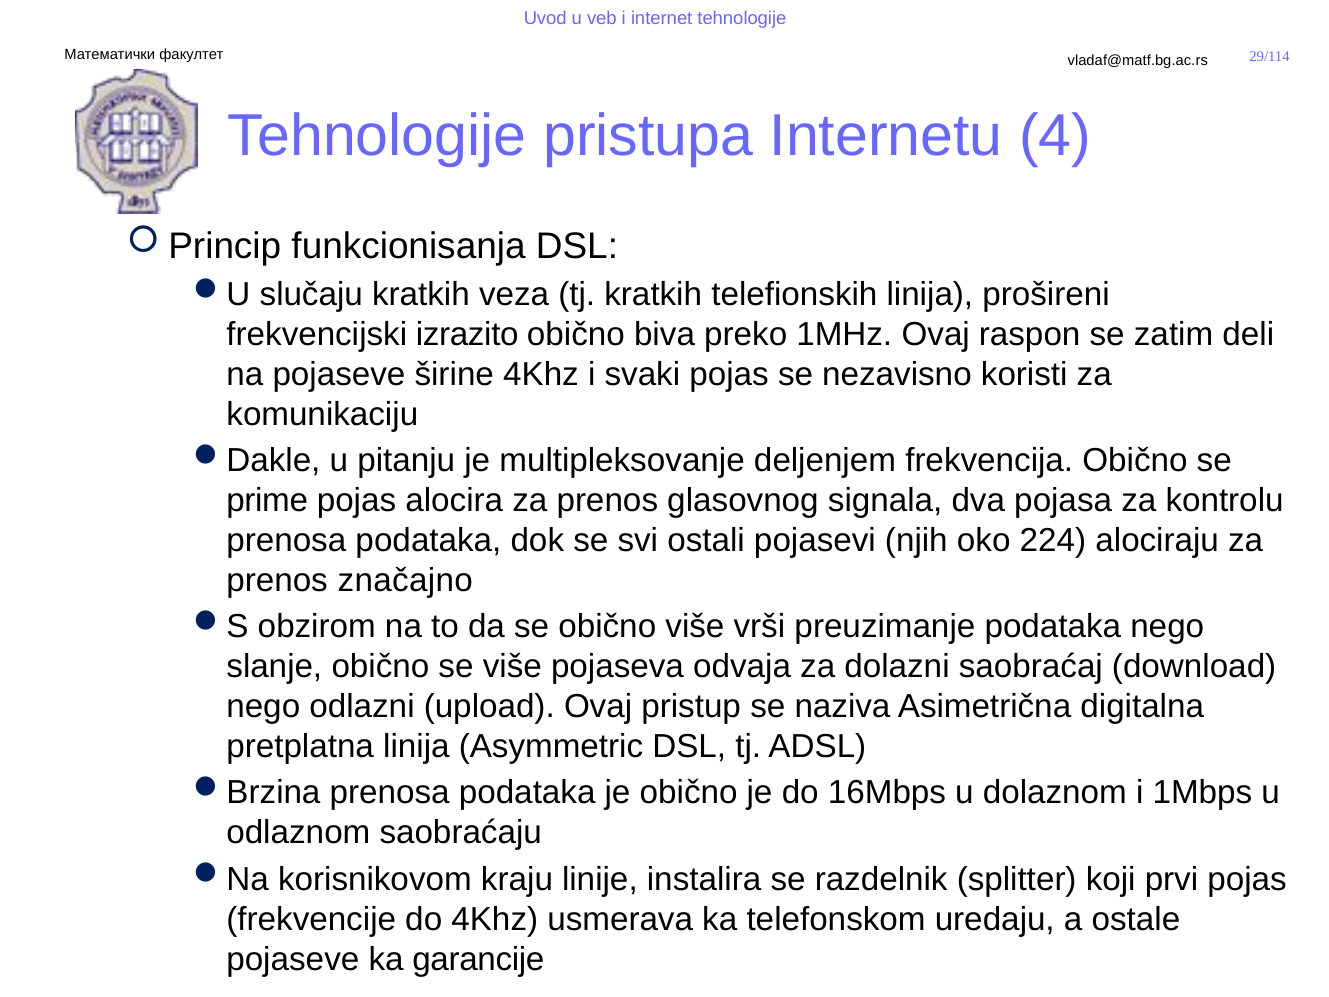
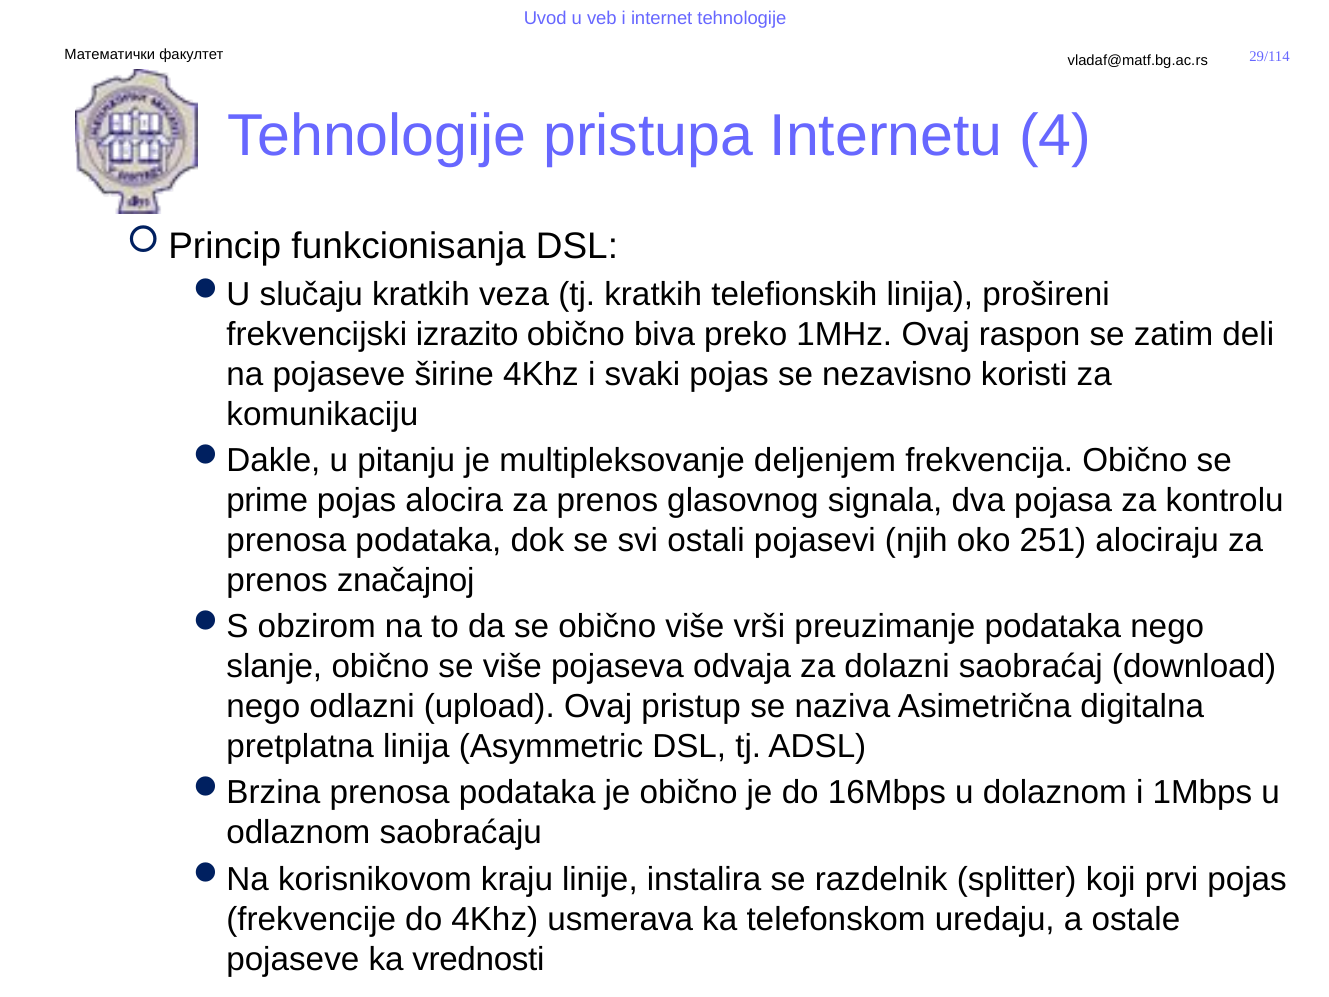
224: 224 -> 251
značajno: značajno -> značajnoj
garancije: garancije -> vrednosti
